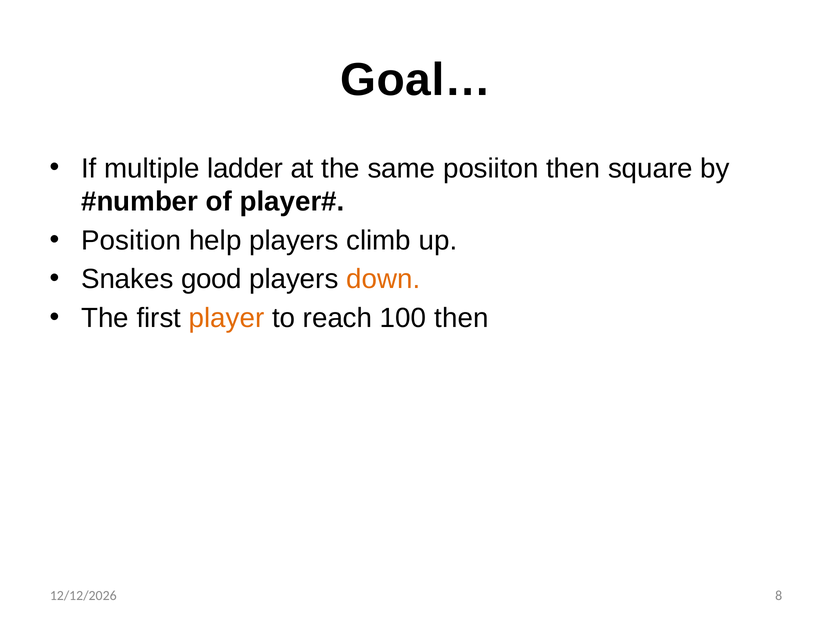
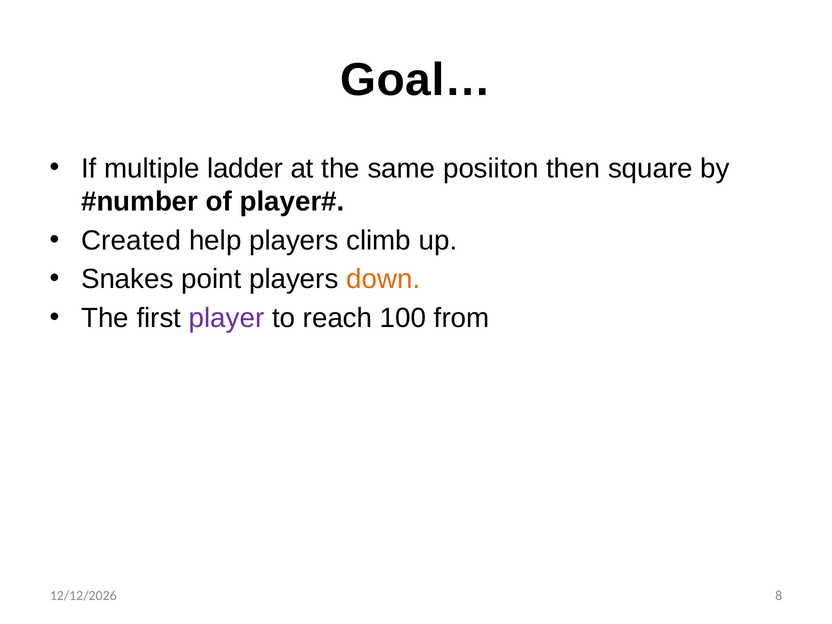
Position: Position -> Created
good: good -> point
player colour: orange -> purple
100 then: then -> from
